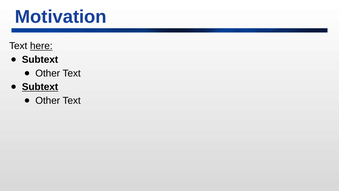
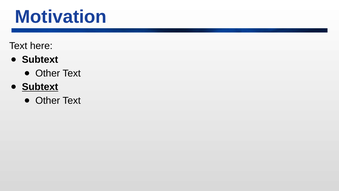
here underline: present -> none
